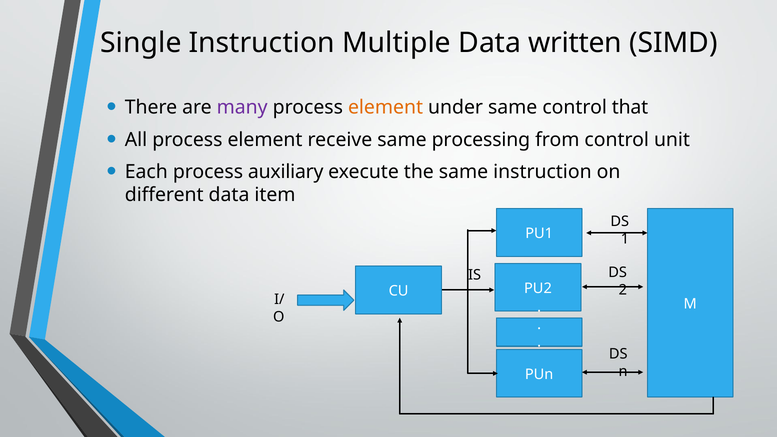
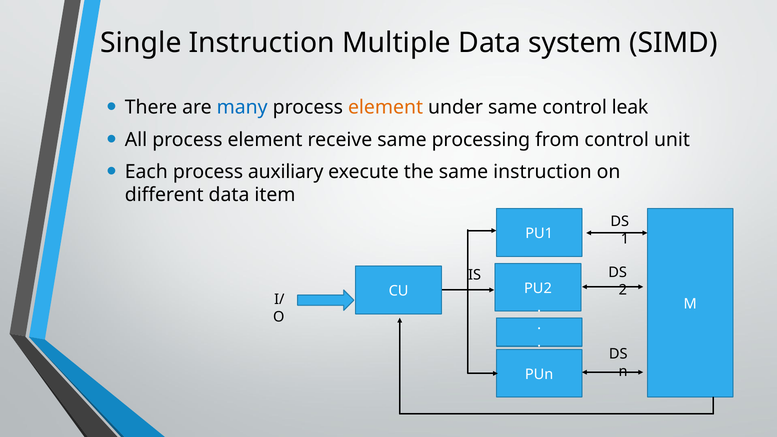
written: written -> system
many colour: purple -> blue
that: that -> leak
